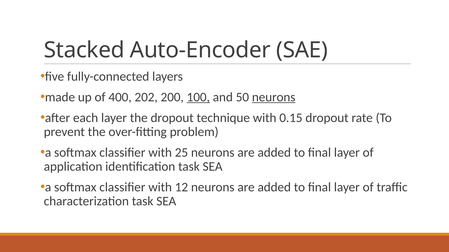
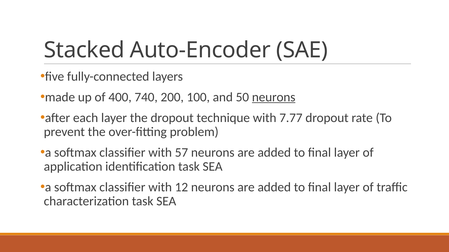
202: 202 -> 740
100 underline: present -> none
0.15: 0.15 -> 7.77
25: 25 -> 57
